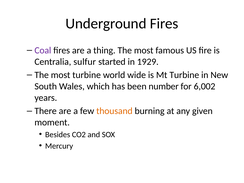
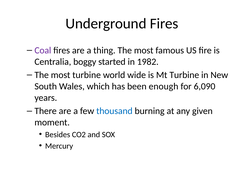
sulfur: sulfur -> boggy
1929: 1929 -> 1982
number: number -> enough
6,002: 6,002 -> 6,090
thousand colour: orange -> blue
